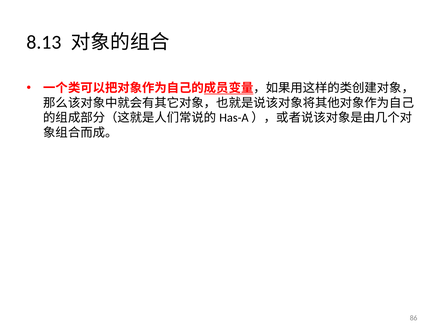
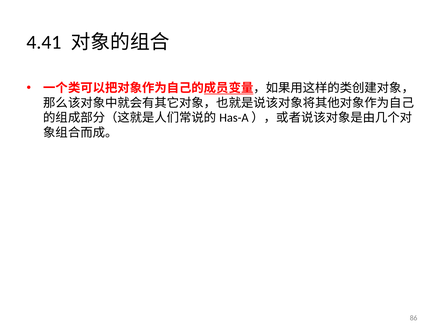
8.13: 8.13 -> 4.41
